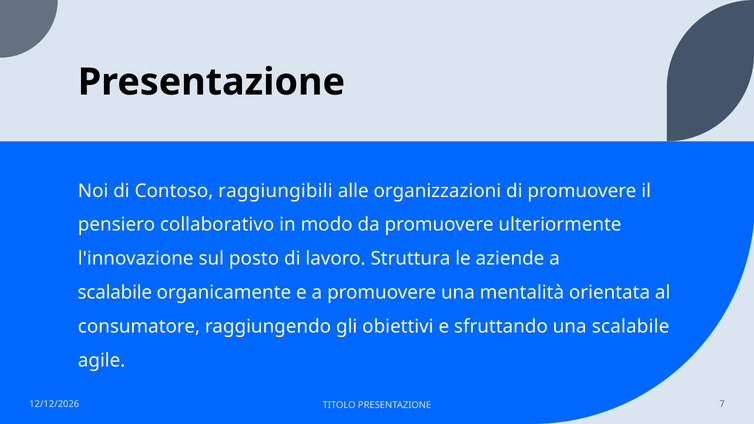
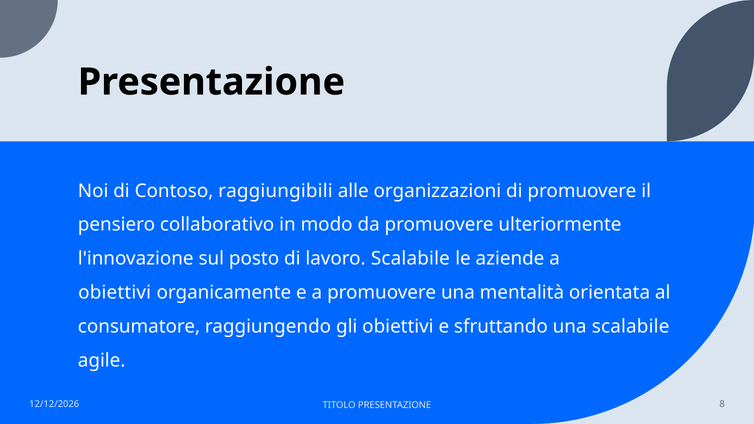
lavoro Struttura: Struttura -> Scalabile
scalabile at (115, 293): scalabile -> obiettivi
7: 7 -> 8
